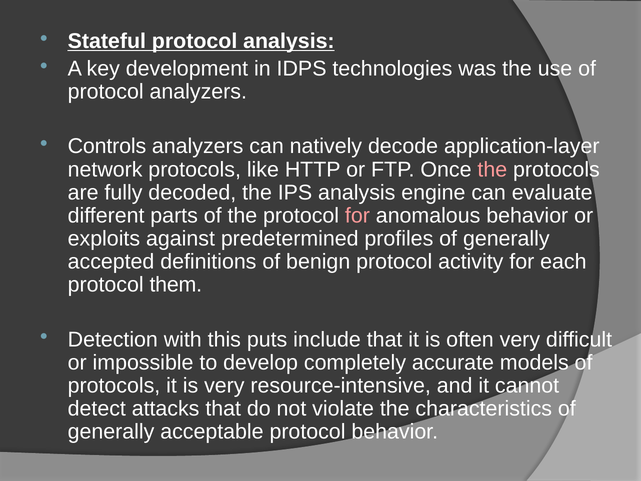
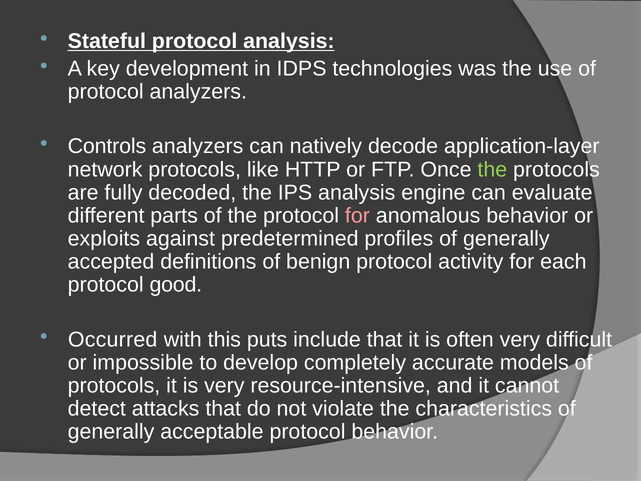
the at (492, 169) colour: pink -> light green
them: them -> good
Detection: Detection -> Occurred
